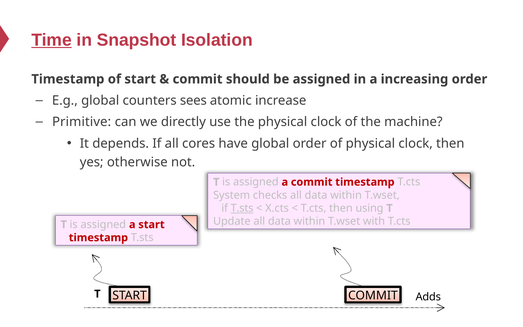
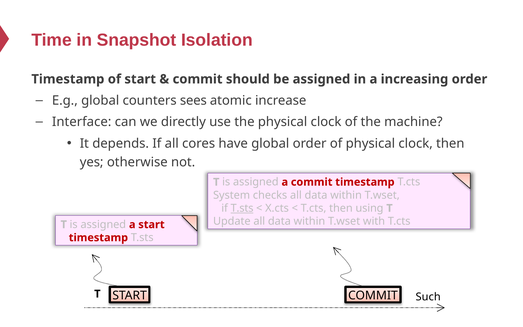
Time underline: present -> none
Primitive: Primitive -> Interface
Adds: Adds -> Such
